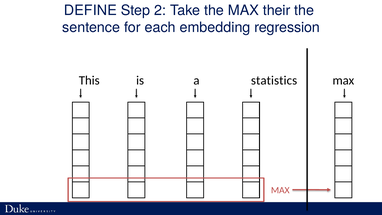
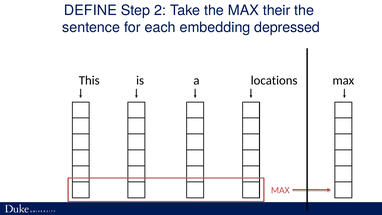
regression: regression -> depressed
statistics: statistics -> locations
